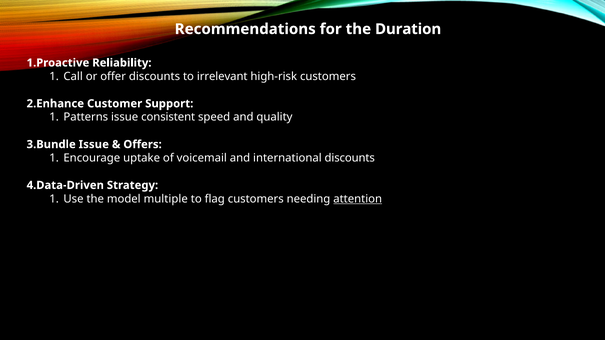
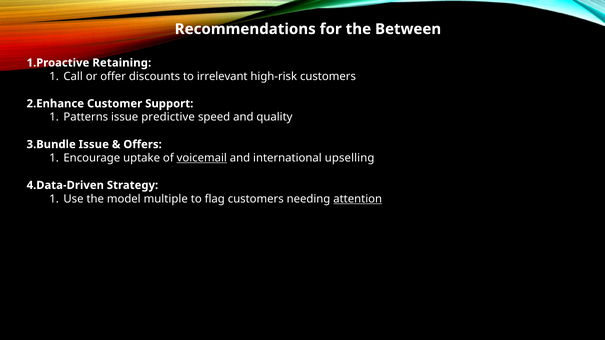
Duration: Duration -> Between
Reliability: Reliability -> Retaining
consistent: consistent -> predictive
voicemail underline: none -> present
international discounts: discounts -> upselling
